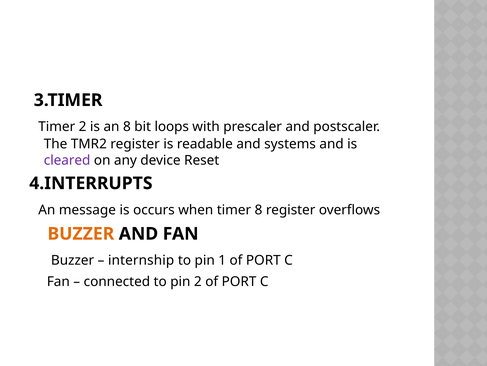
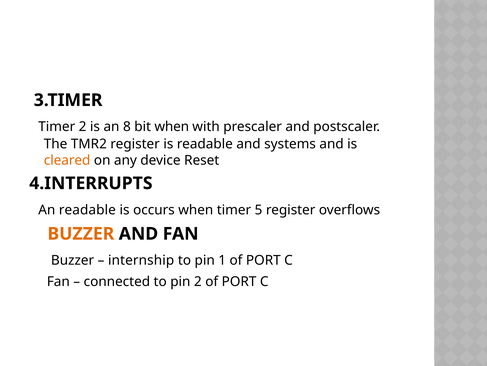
bit loops: loops -> when
cleared colour: purple -> orange
An message: message -> readable
timer 8: 8 -> 5
